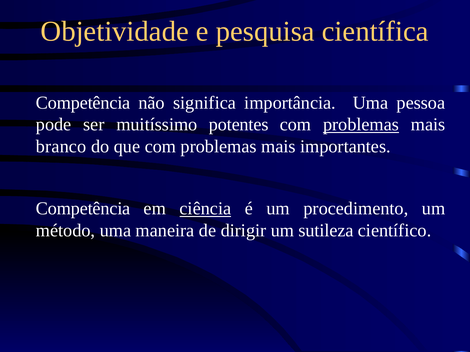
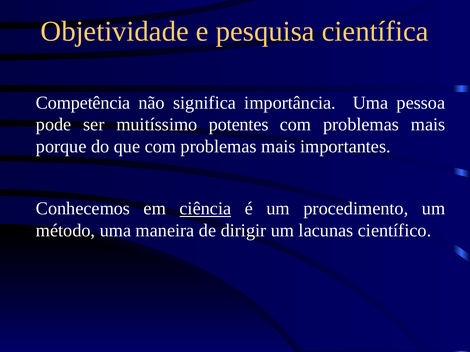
problemas at (361, 125) underline: present -> none
branco: branco -> porque
Competência at (83, 209): Competência -> Conhecemos
sutileza: sutileza -> lacunas
